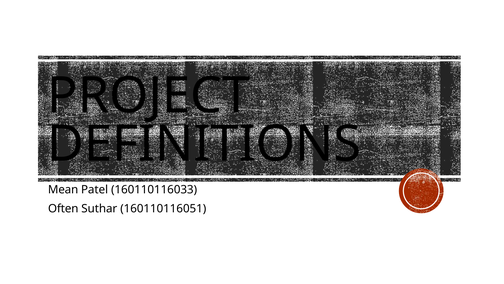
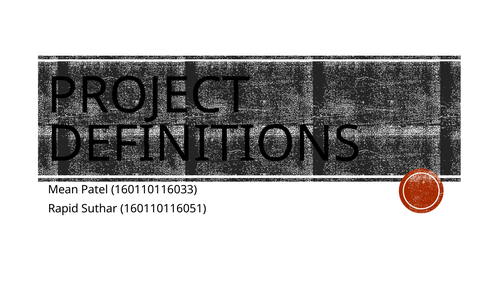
Often: Often -> Rapid
